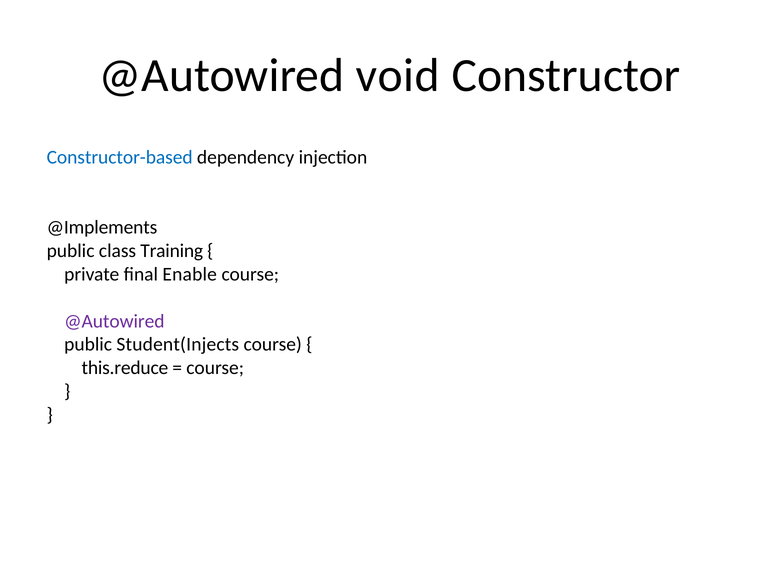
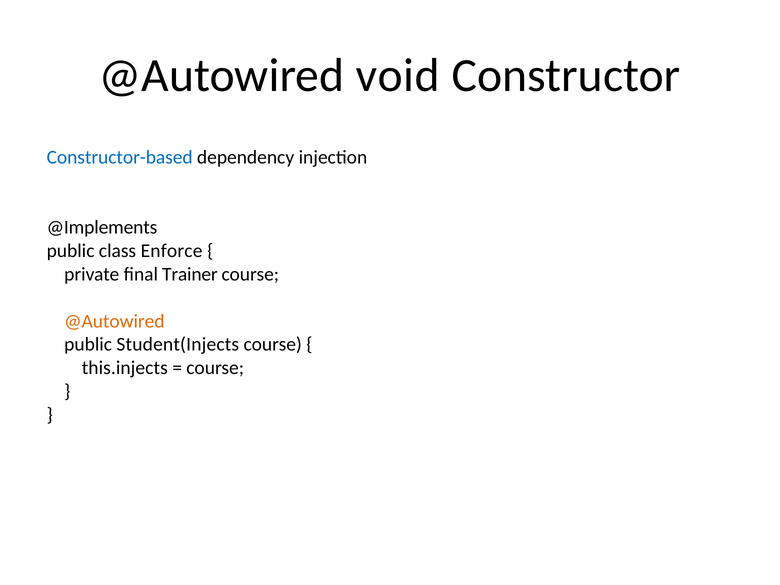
Training: Training -> Enforce
Enable: Enable -> Trainer
@Autowired at (114, 321) colour: purple -> orange
this.reduce: this.reduce -> this.injects
